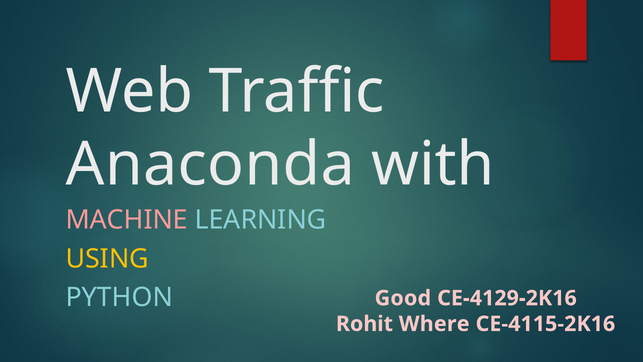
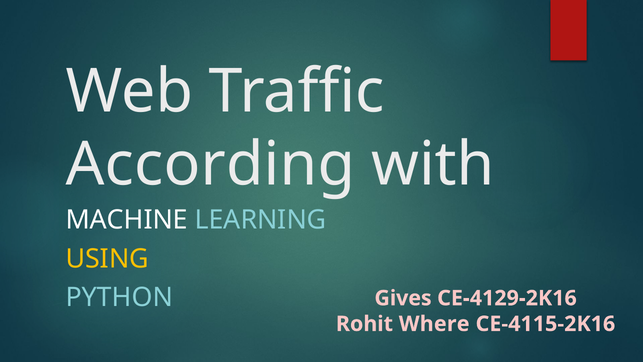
Anaconda: Anaconda -> According
MACHINE colour: pink -> white
Good: Good -> Gives
